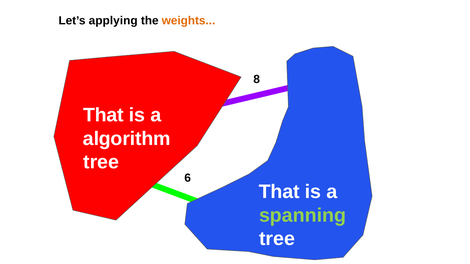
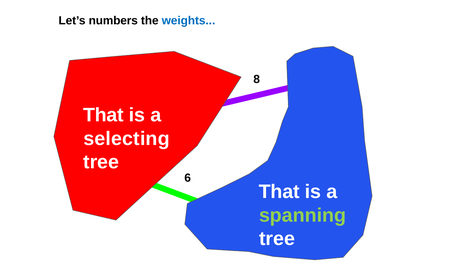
applying: applying -> numbers
weights colour: orange -> blue
algorithm: algorithm -> selecting
